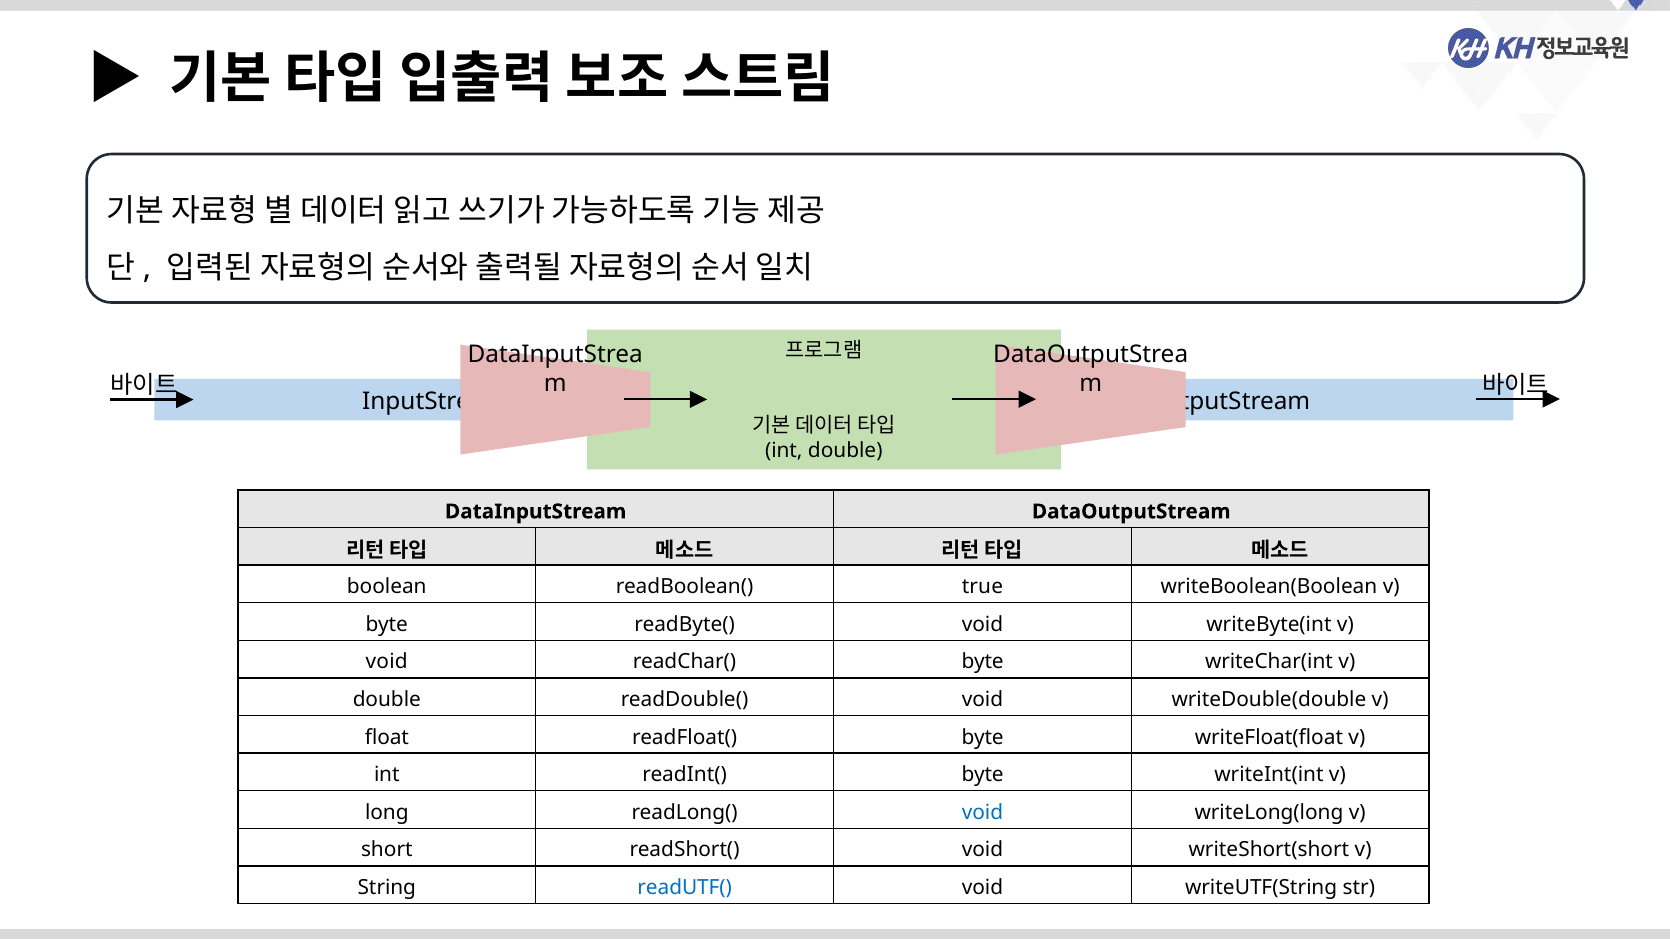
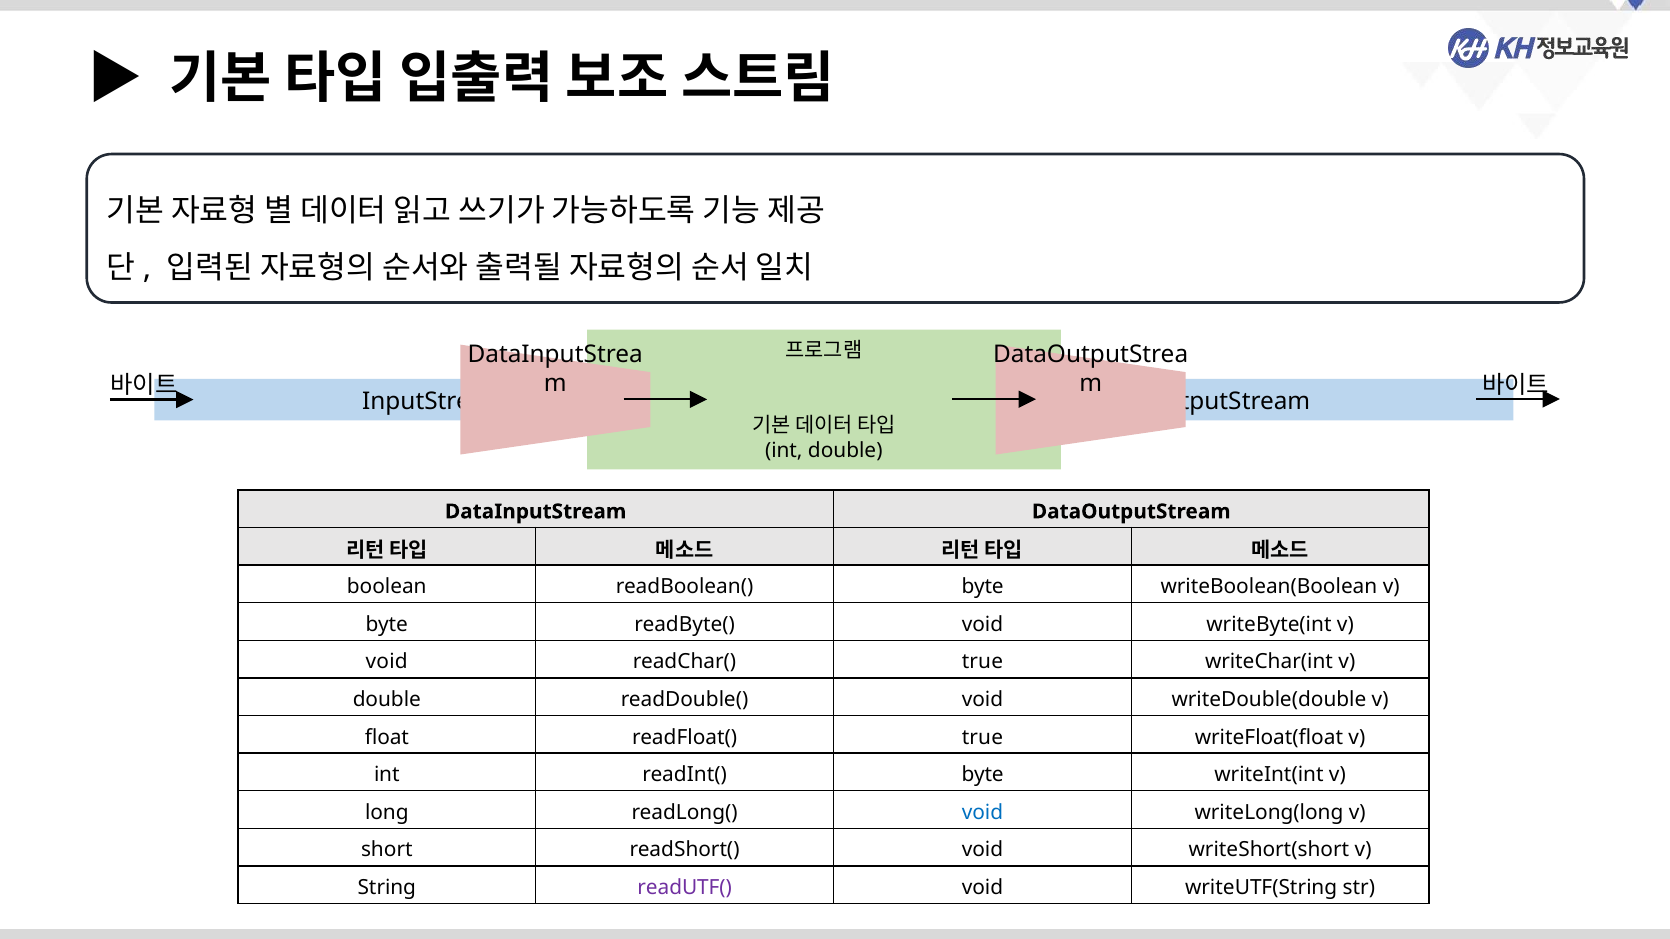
readBoolean( true: true -> byte
readChar( byte: byte -> true
readFloat( byte: byte -> true
readUTF( colour: blue -> purple
